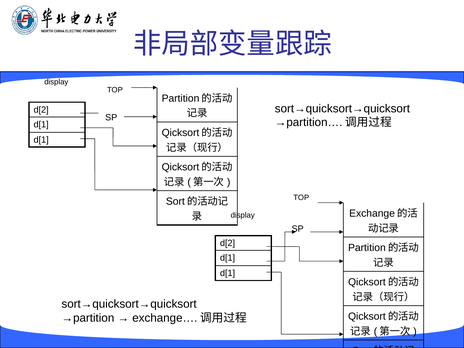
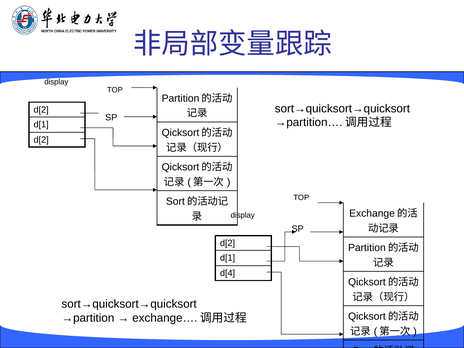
d[1 at (41, 140): d[1 -> d[2
d[1 at (228, 273): d[1 -> d[4
